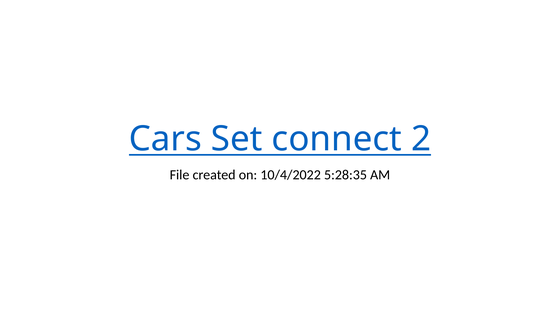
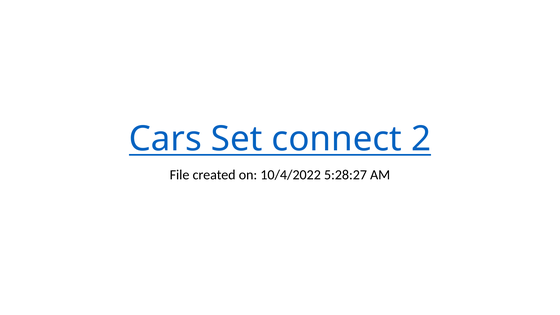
5:28:35: 5:28:35 -> 5:28:27
